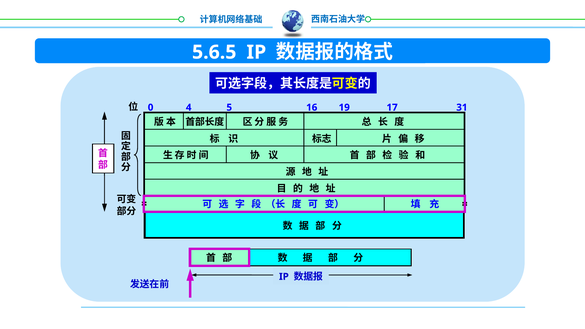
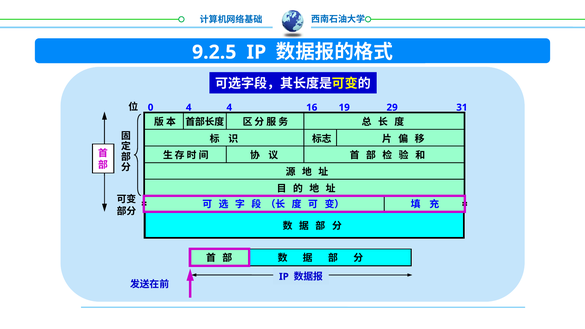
5.6.5: 5.6.5 -> 9.2.5
4 5: 5 -> 4
17: 17 -> 29
